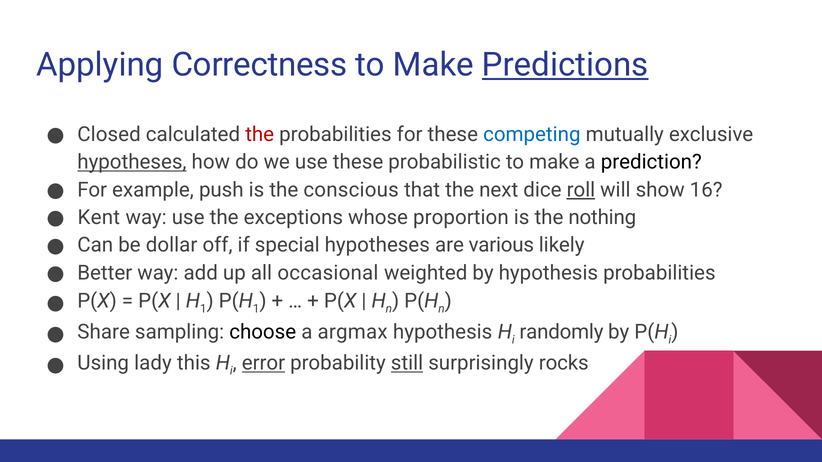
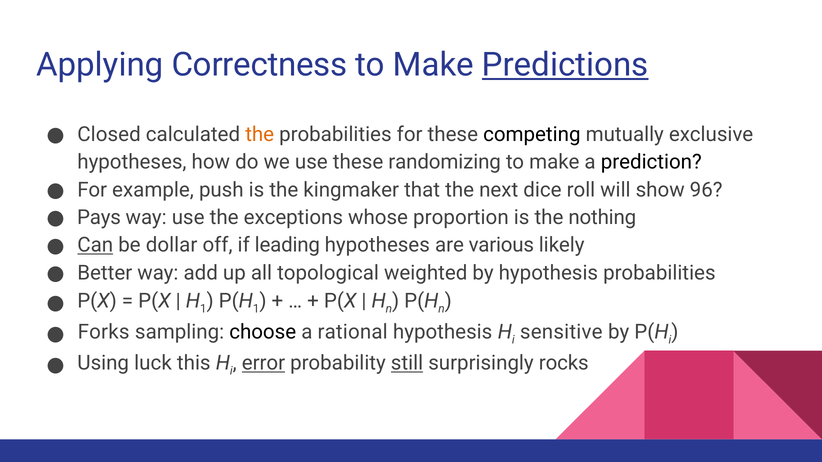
the at (260, 135) colour: red -> orange
competing colour: blue -> black
hypotheses at (132, 162) underline: present -> none
probabilistic: probabilistic -> randomizing
conscious: conscious -> kingmaker
roll underline: present -> none
16: 16 -> 96
Kent: Kent -> Pays
Can underline: none -> present
special: special -> leading
occasional: occasional -> topological
Share: Share -> Forks
argmax: argmax -> rational
randomly: randomly -> sensitive
lady: lady -> luck
